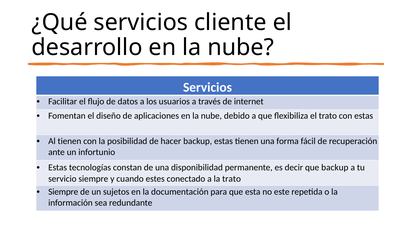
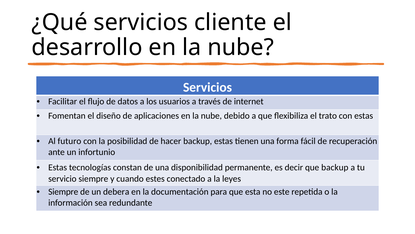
Al tienen: tienen -> futuro
la trato: trato -> leyes
sujetos: sujetos -> debera
